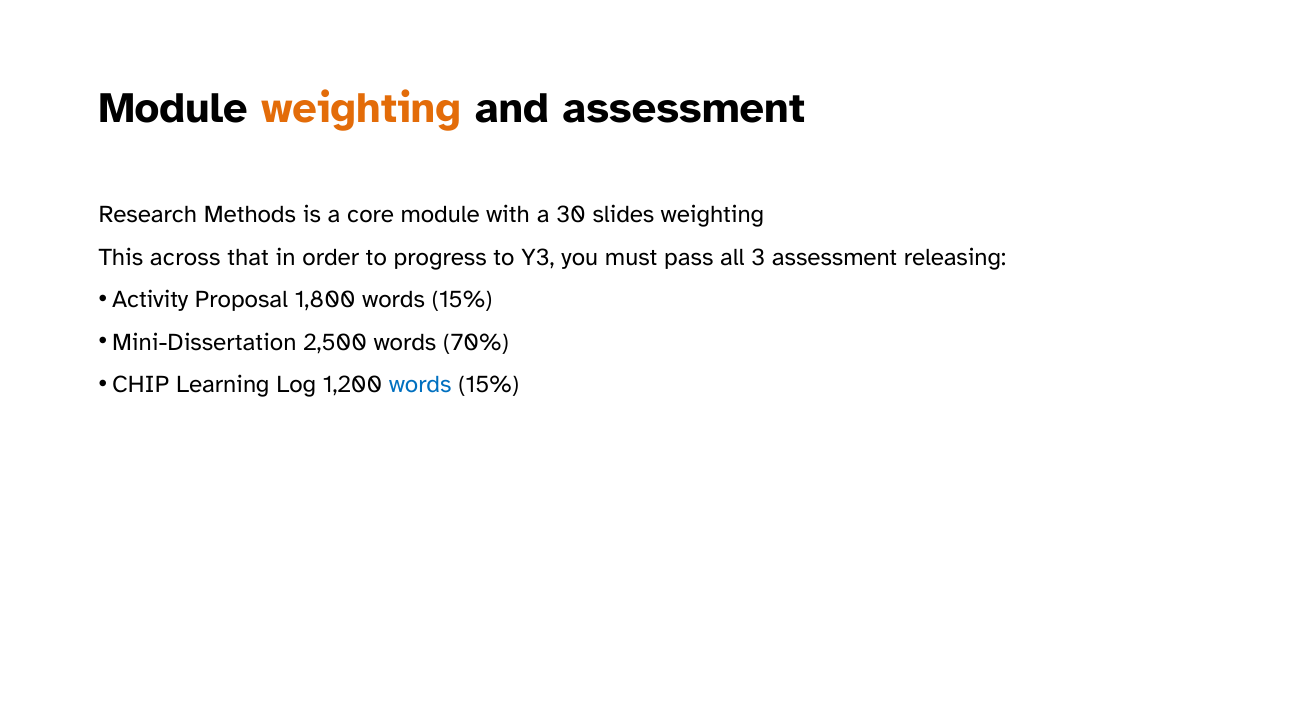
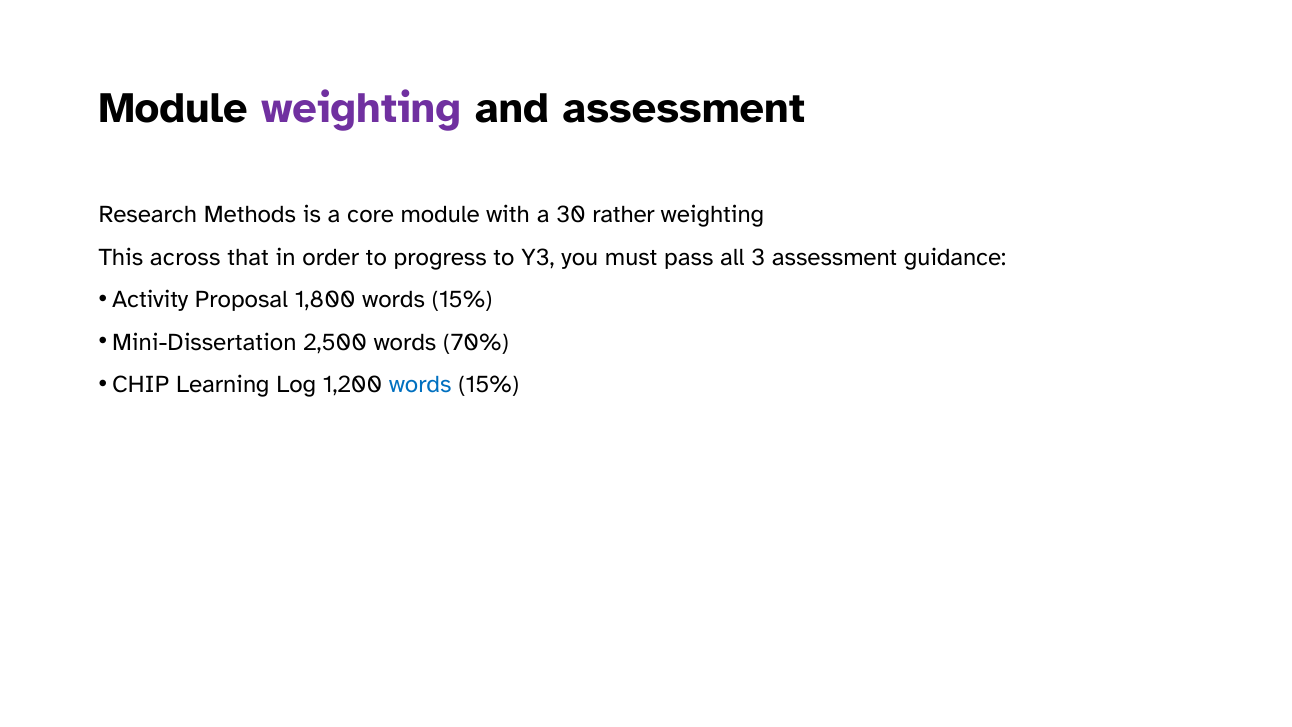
weighting at (361, 109) colour: orange -> purple
slides: slides -> rather
releasing: releasing -> guidance
